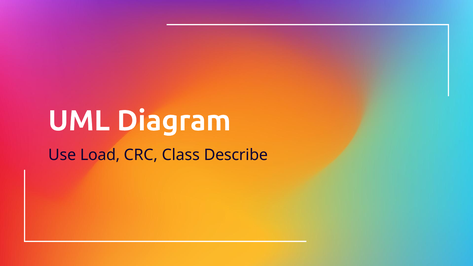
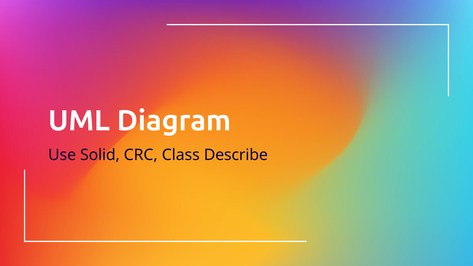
Load: Load -> Solid
